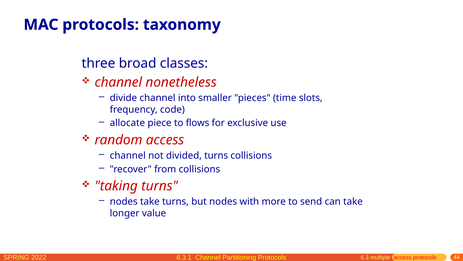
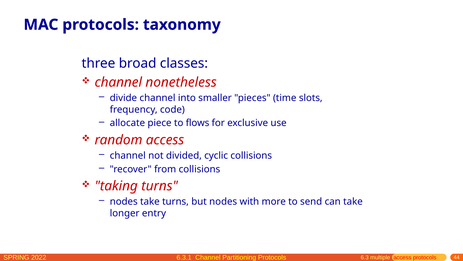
divided turns: turns -> cyclic
value: value -> entry
